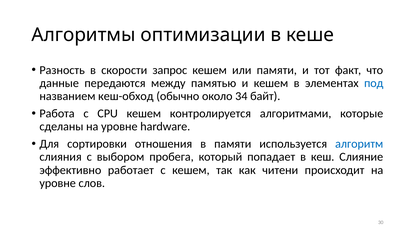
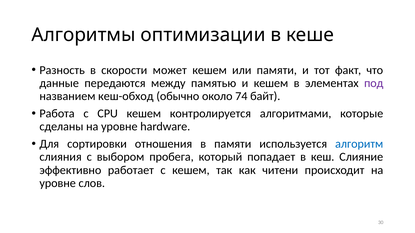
запрос: запрос -> может
под colour: blue -> purple
34: 34 -> 74
